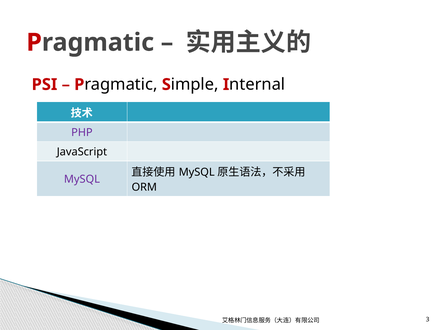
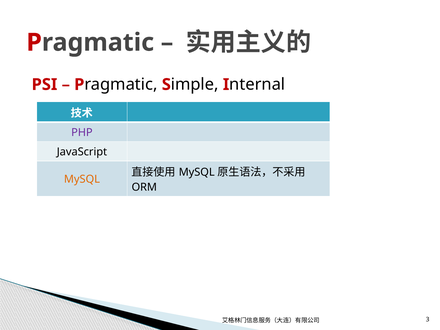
MySQL at (82, 179) colour: purple -> orange
